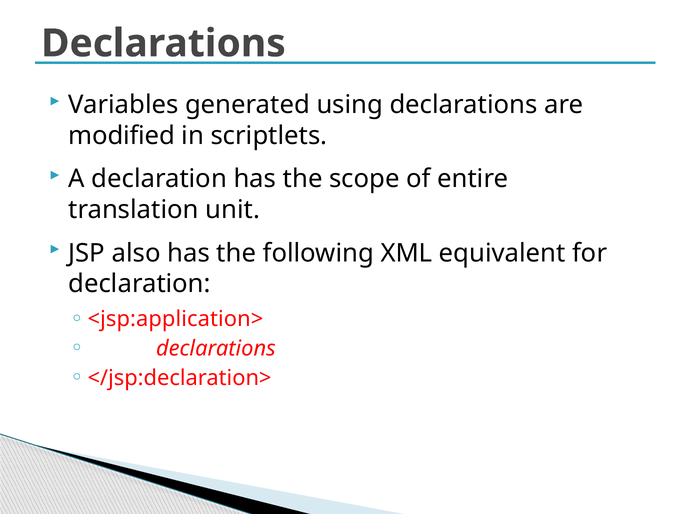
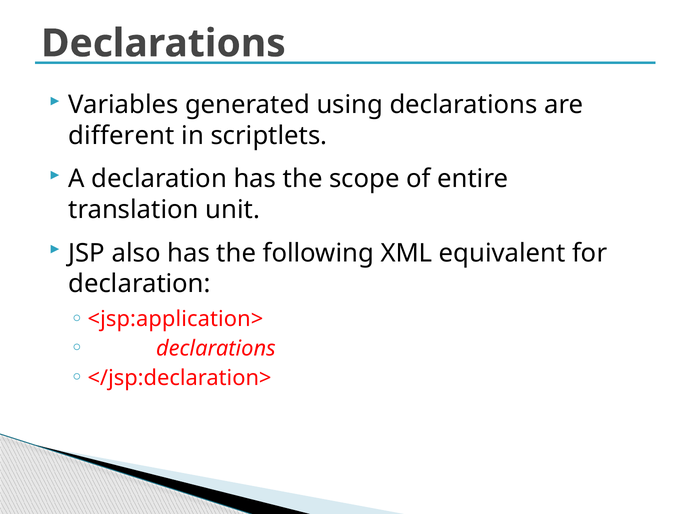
modified: modified -> different
